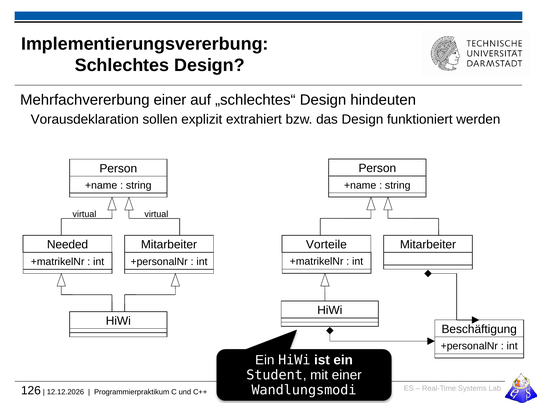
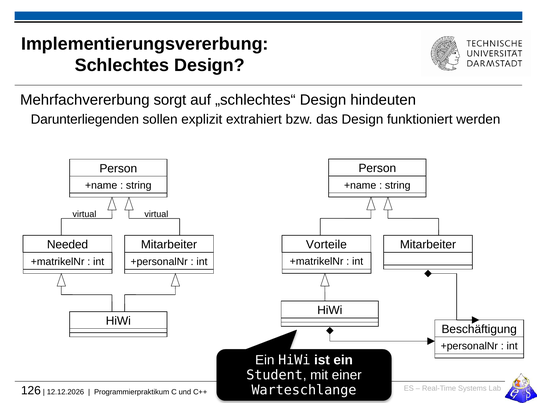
Mehrfachvererbung einer: einer -> sorgt
Vorausdeklaration: Vorausdeklaration -> Darunterliegenden
Wandlungsmodi: Wandlungsmodi -> Warteschlange
